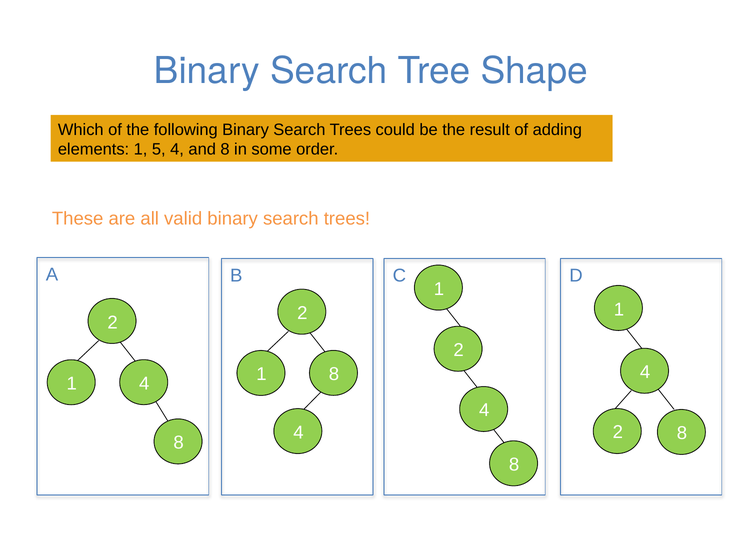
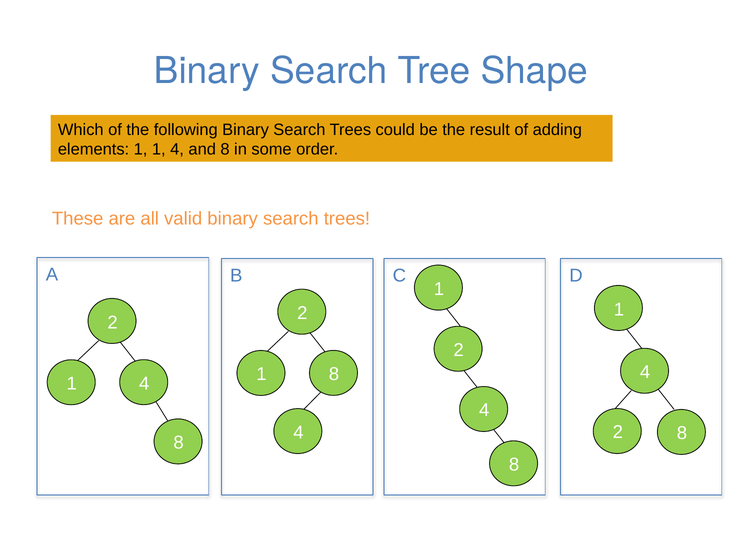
1 5: 5 -> 1
